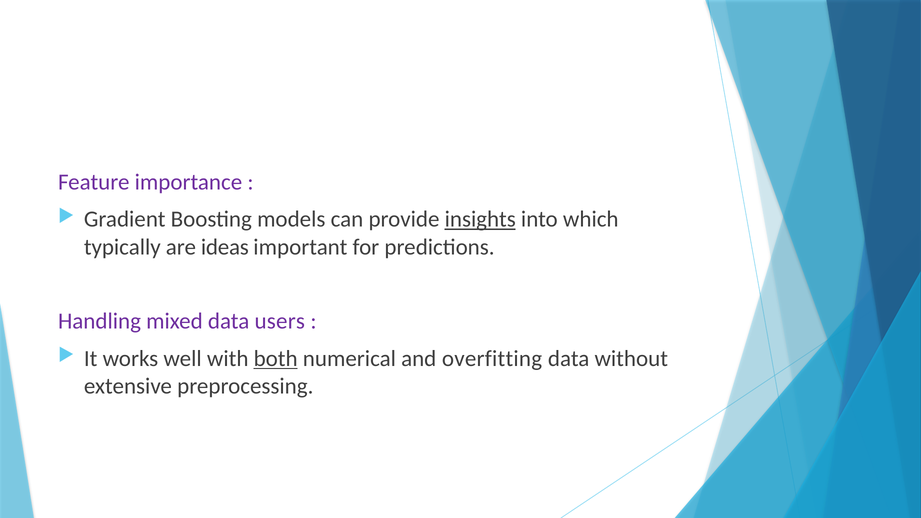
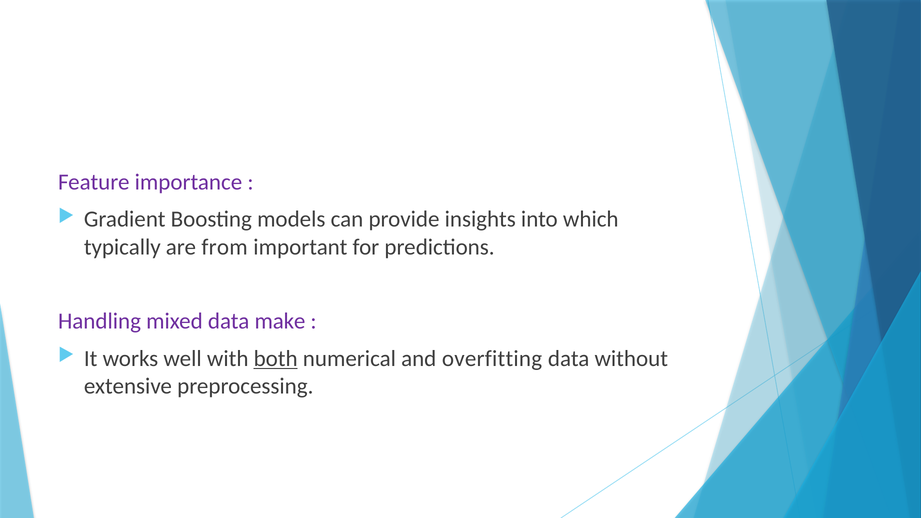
insights underline: present -> none
ideas: ideas -> from
users: users -> make
